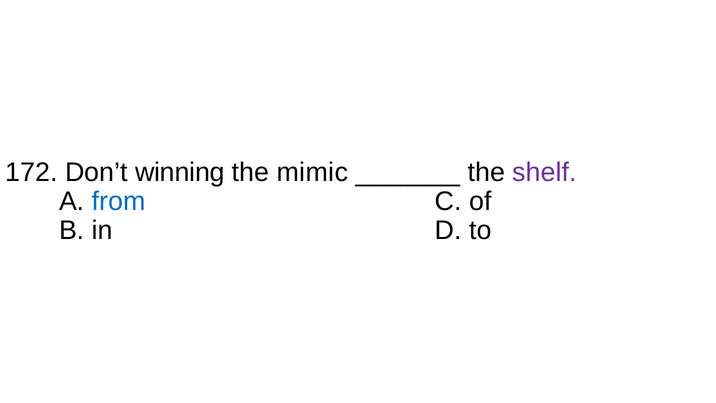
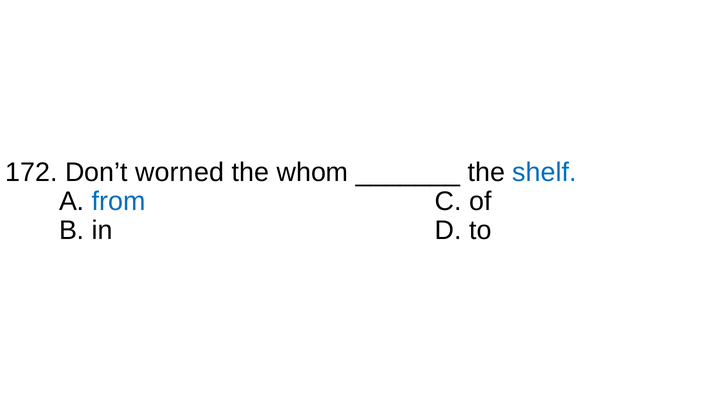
winning: winning -> worned
mimic: mimic -> whom
shelf colour: purple -> blue
